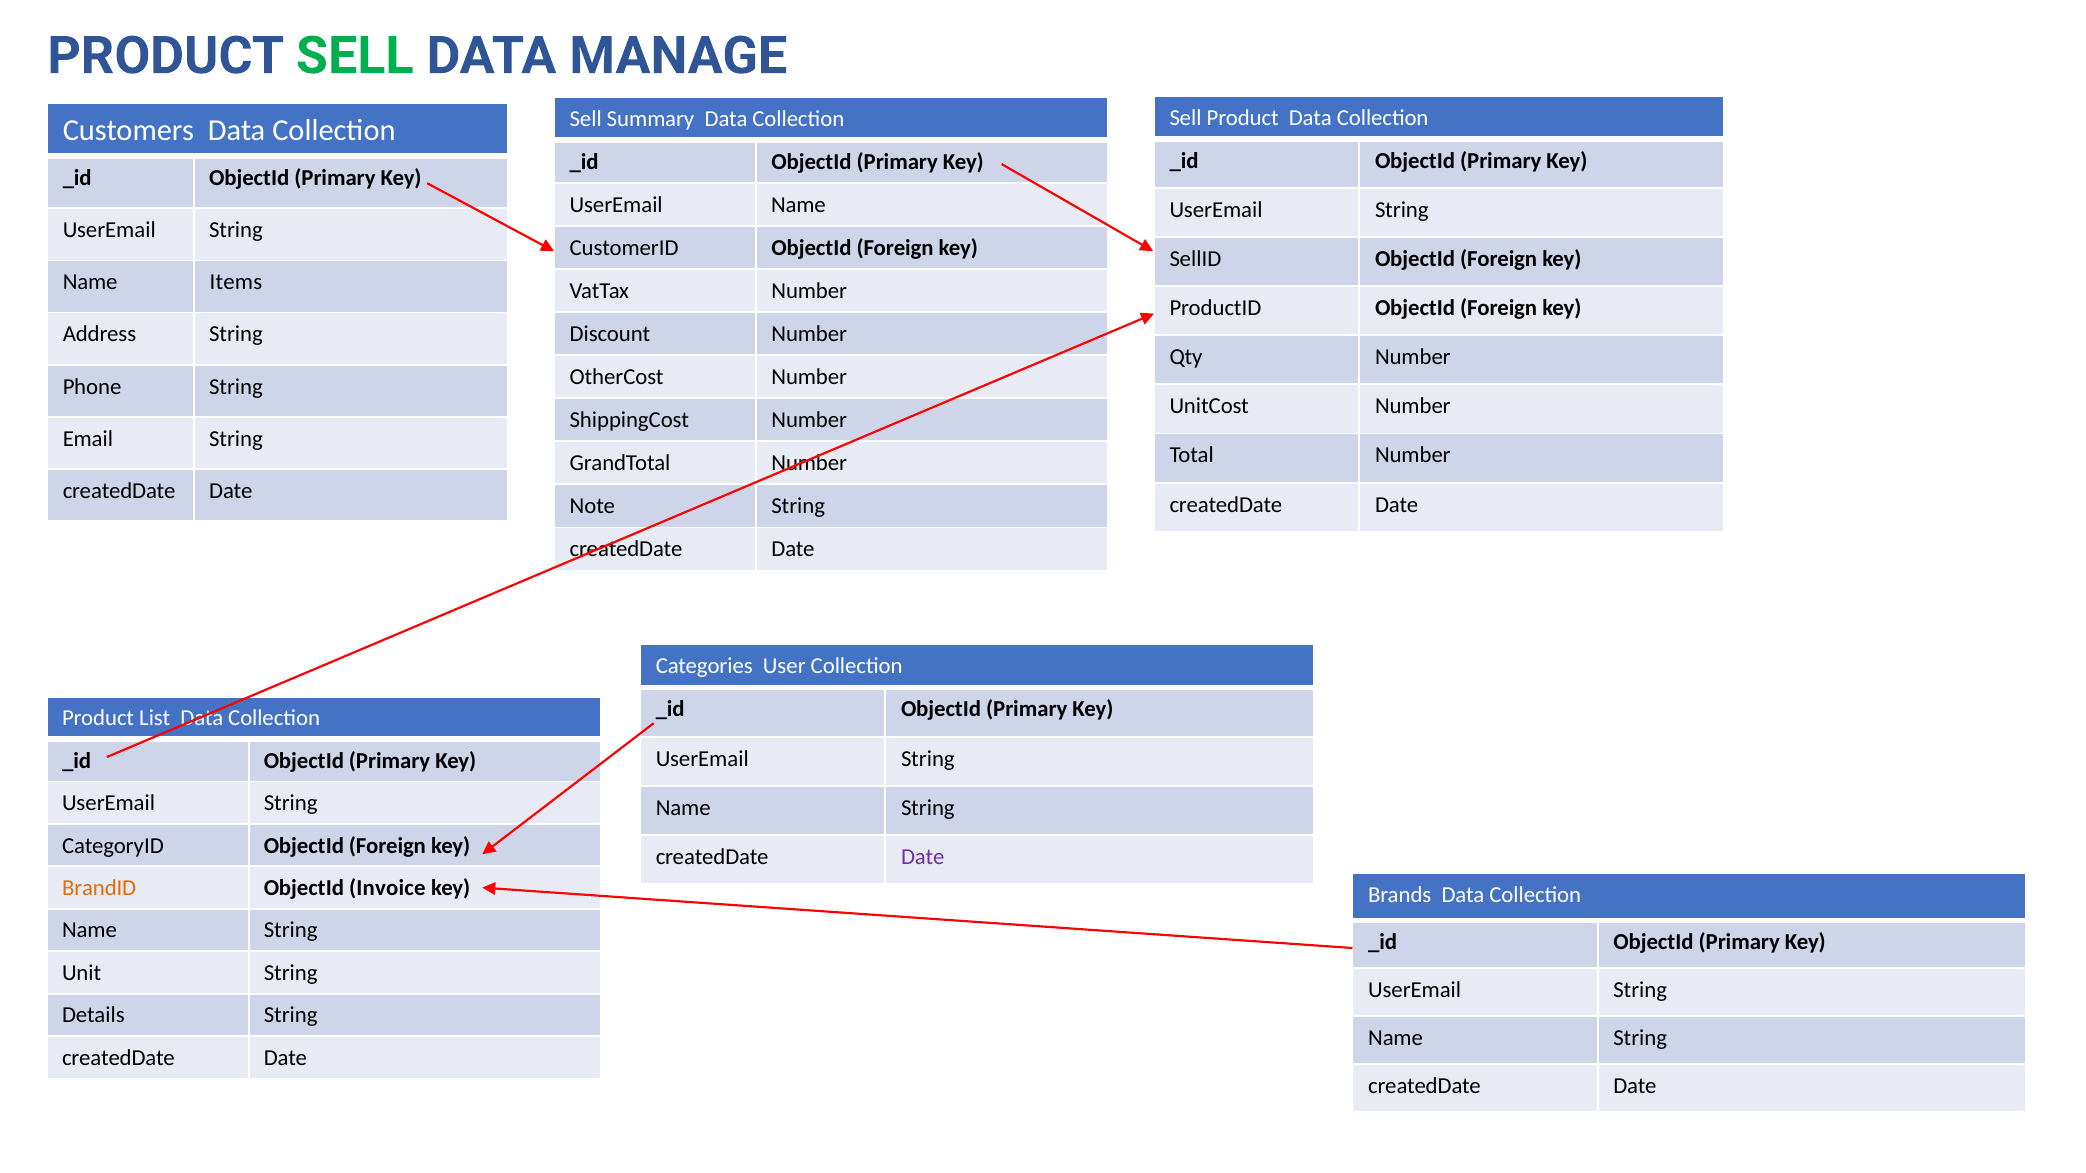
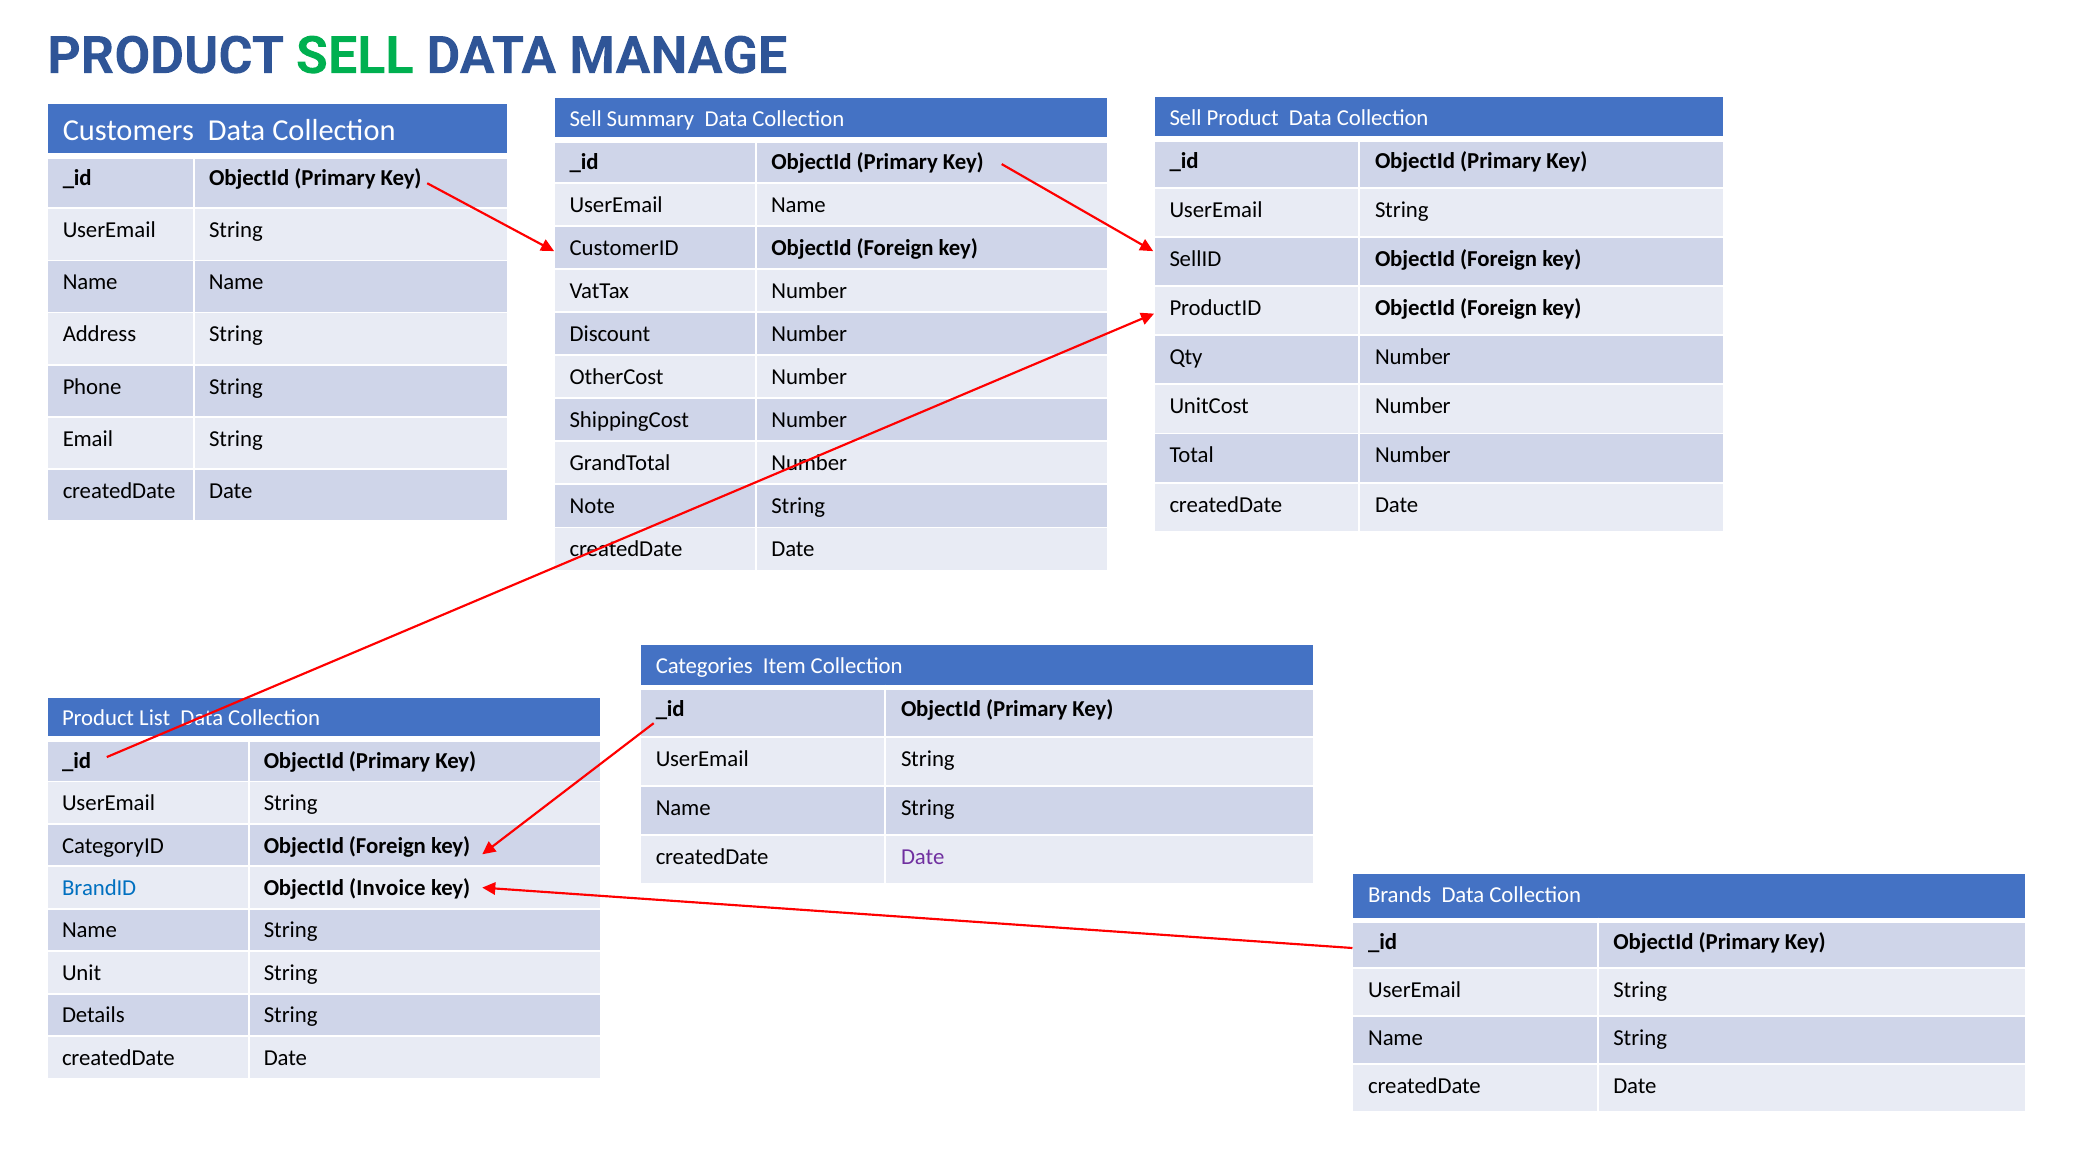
Name Items: Items -> Name
User: User -> Item
BrandID colour: orange -> blue
